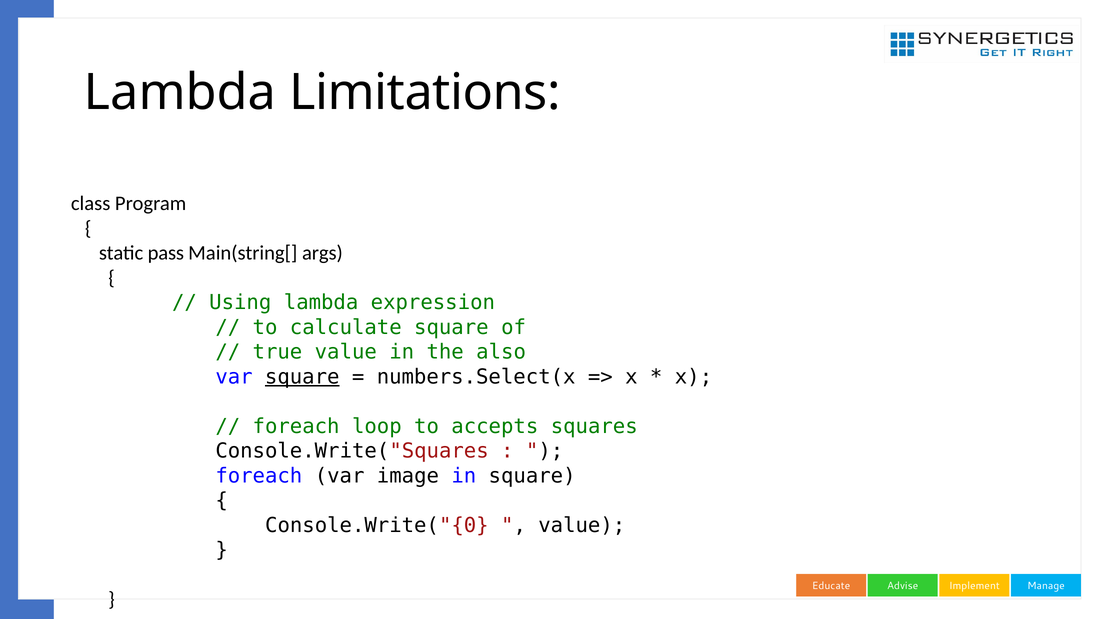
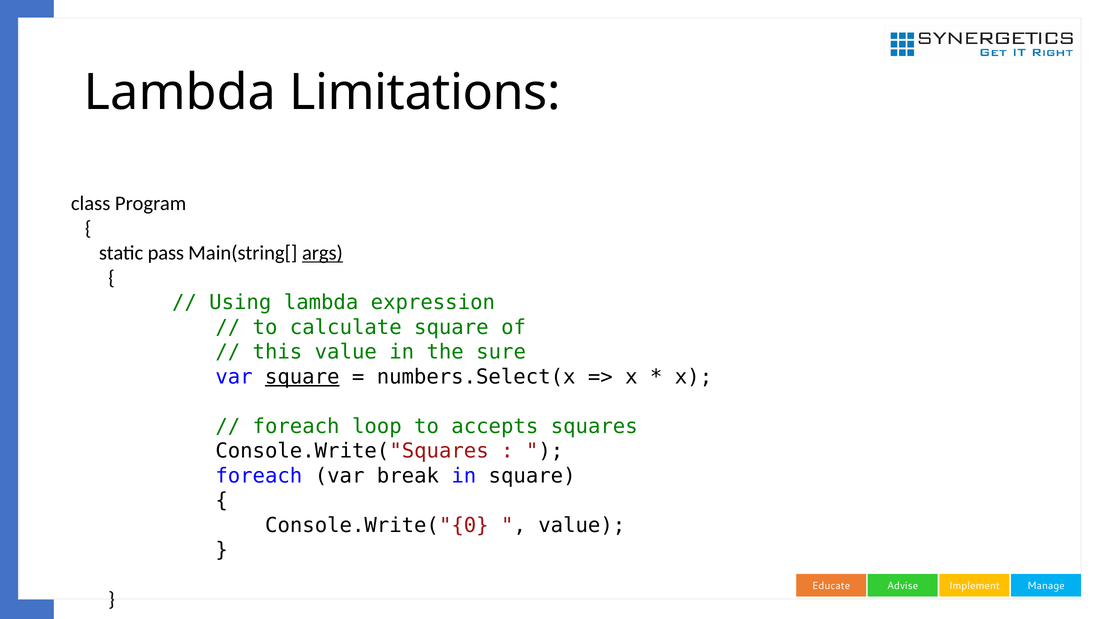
args underline: none -> present
true: true -> this
also: also -> sure
image: image -> break
